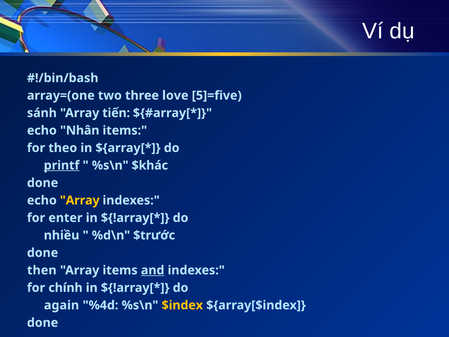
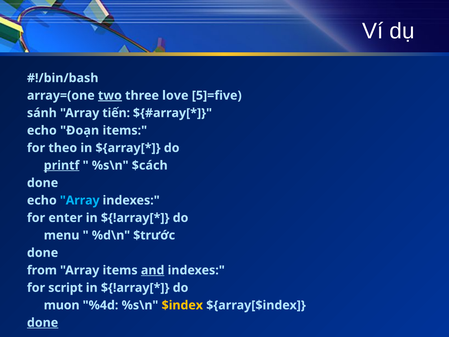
two underline: none -> present
Nhân: Nhân -> Đoạn
$khác: $khác -> $cách
Array at (80, 200) colour: yellow -> light blue
nhiều: nhiều -> menu
then: then -> from
chính: chính -> script
again: again -> muon
done at (43, 322) underline: none -> present
